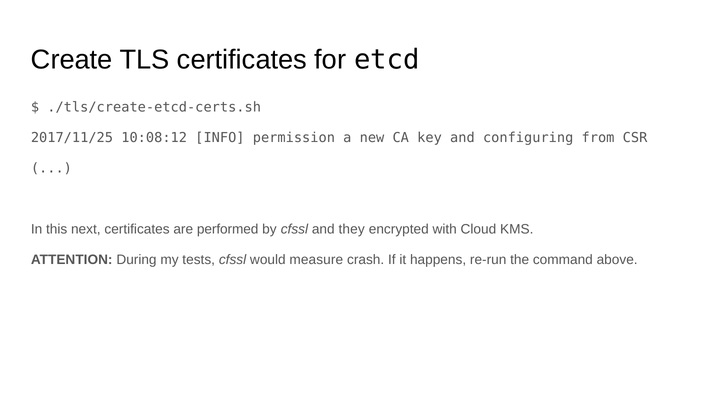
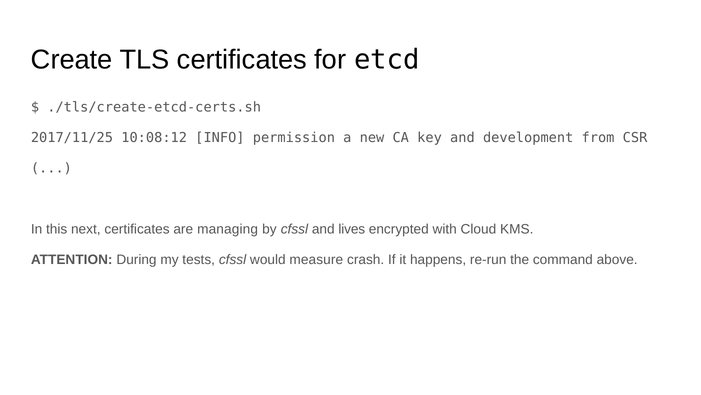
configuring: configuring -> development
performed: performed -> managing
they: they -> lives
